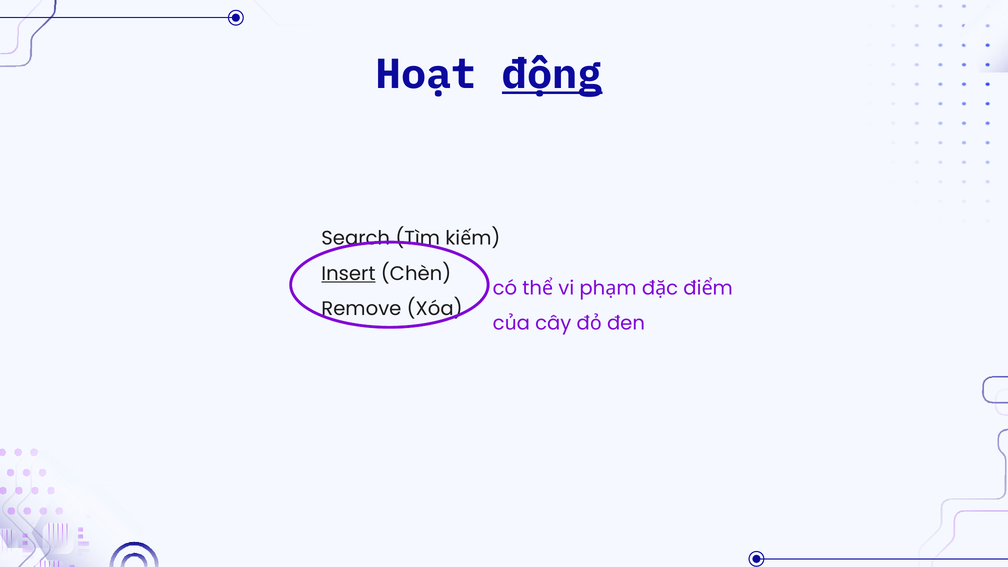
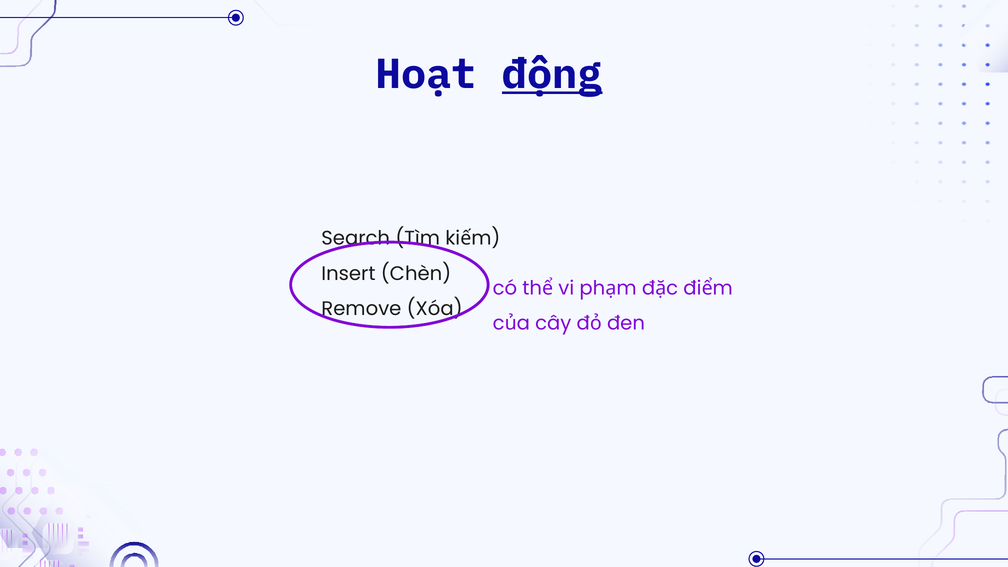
Insert underline: present -> none
